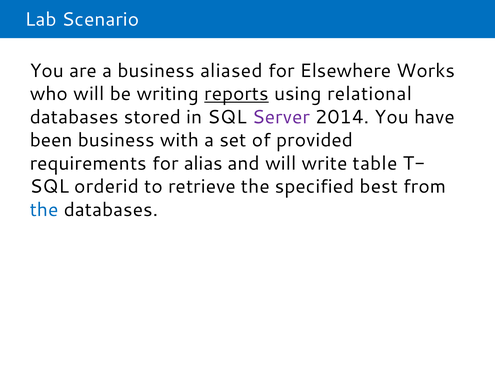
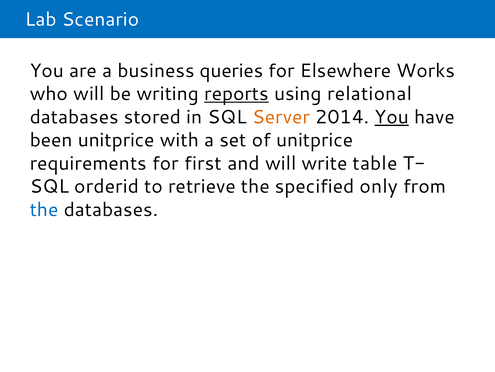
aliased: aliased -> queries
Server colour: purple -> orange
You at (392, 117) underline: none -> present
been business: business -> unitprice
of provided: provided -> unitprice
alias: alias -> first
best: best -> only
